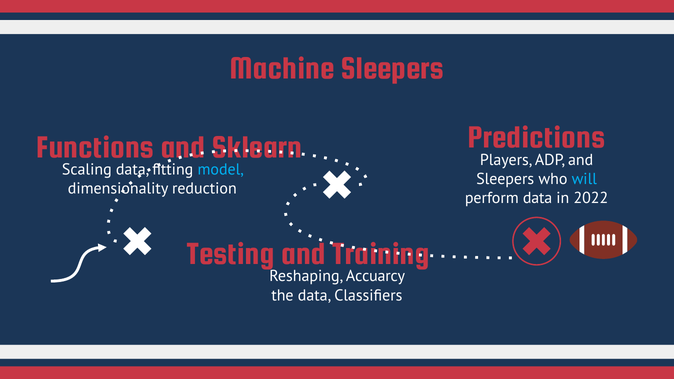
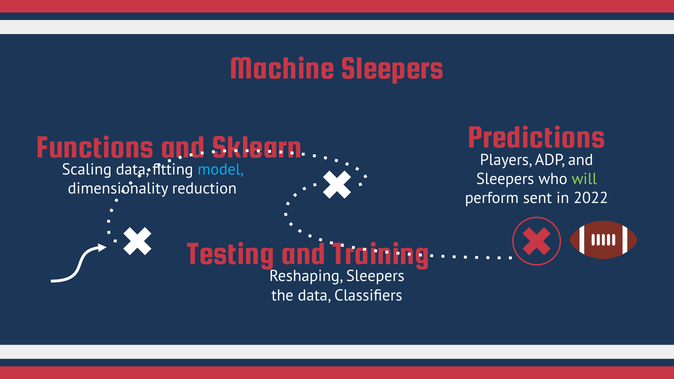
will colour: light blue -> light green
data at (538, 198): data -> sent
Reshaping Accuarcy: Accuarcy -> Sleepers
